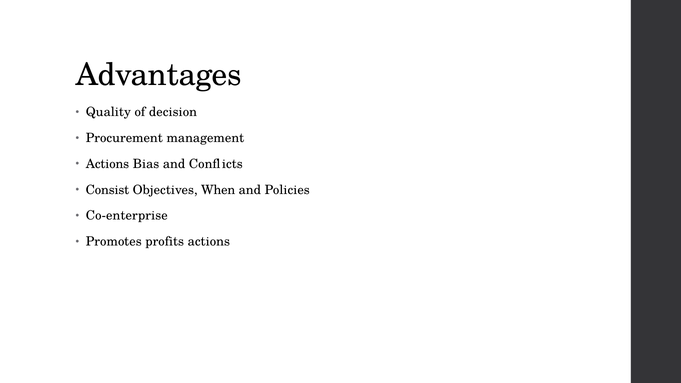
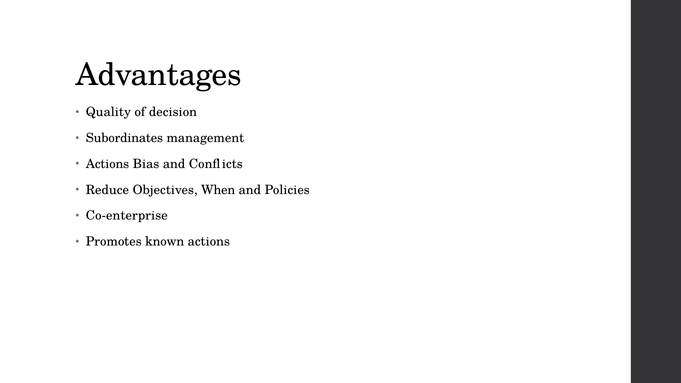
Procurement: Procurement -> Subordinates
Consist: Consist -> Reduce
profits: profits -> known
